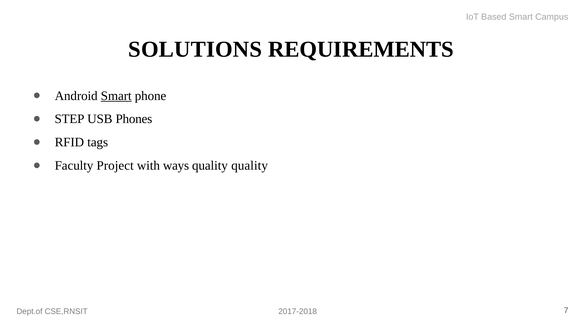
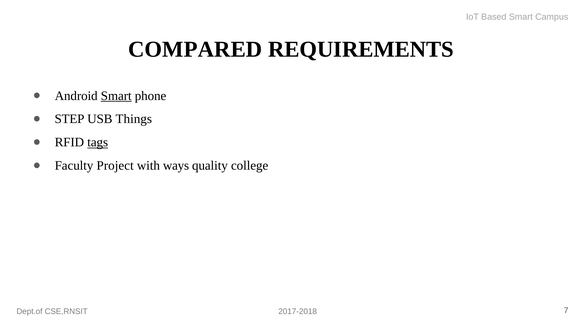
SOLUTIONS: SOLUTIONS -> COMPARED
Phones: Phones -> Things
tags underline: none -> present
quality quality: quality -> college
